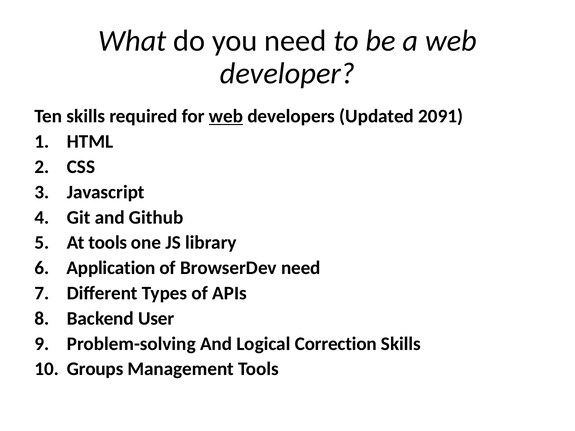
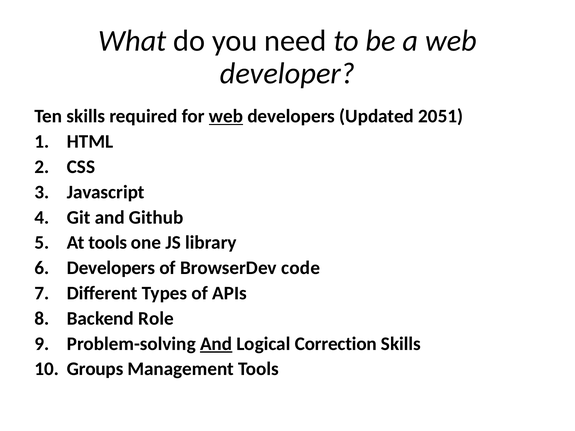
2091: 2091 -> 2051
Application at (111, 268): Application -> Developers
BrowserDev need: need -> code
User: User -> Role
And at (216, 344) underline: none -> present
